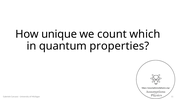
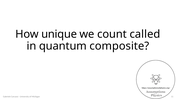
which: which -> called
properties: properties -> composite
